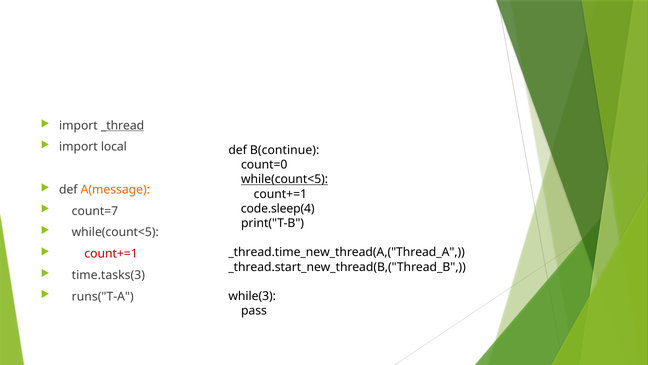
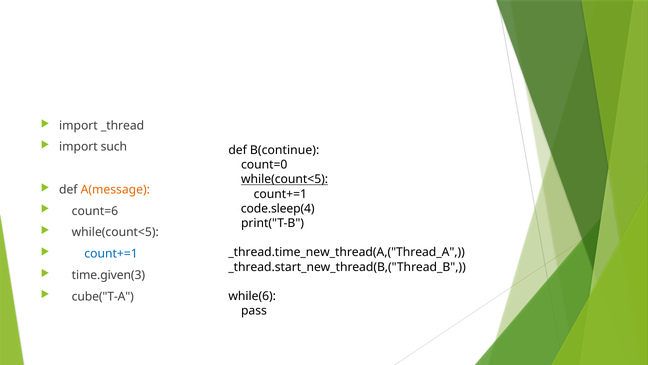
_thread underline: present -> none
local: local -> such
count=7: count=7 -> count=6
count+=1 at (111, 253) colour: red -> blue
time.tasks(3: time.tasks(3 -> time.given(3
runs("T-A: runs("T-A -> cube("T-A
while(3: while(3 -> while(6
